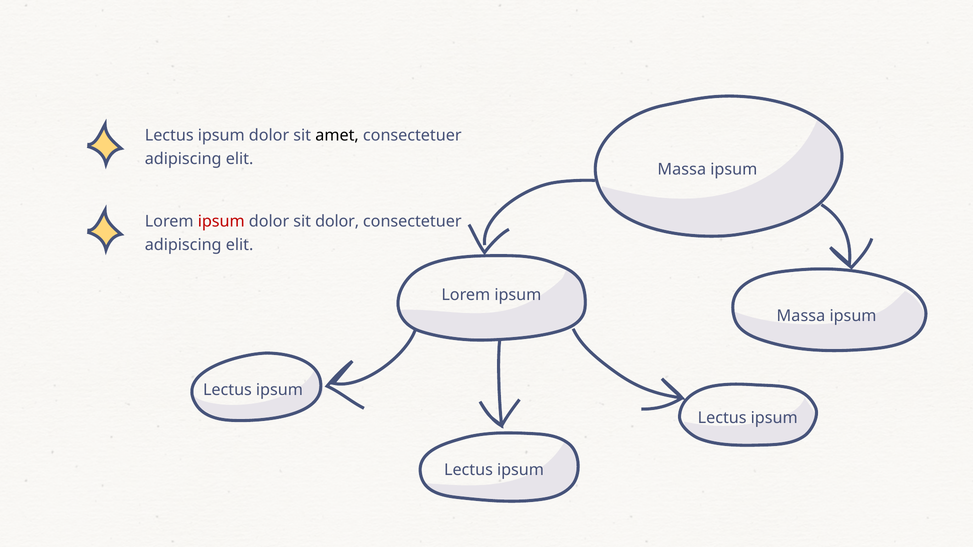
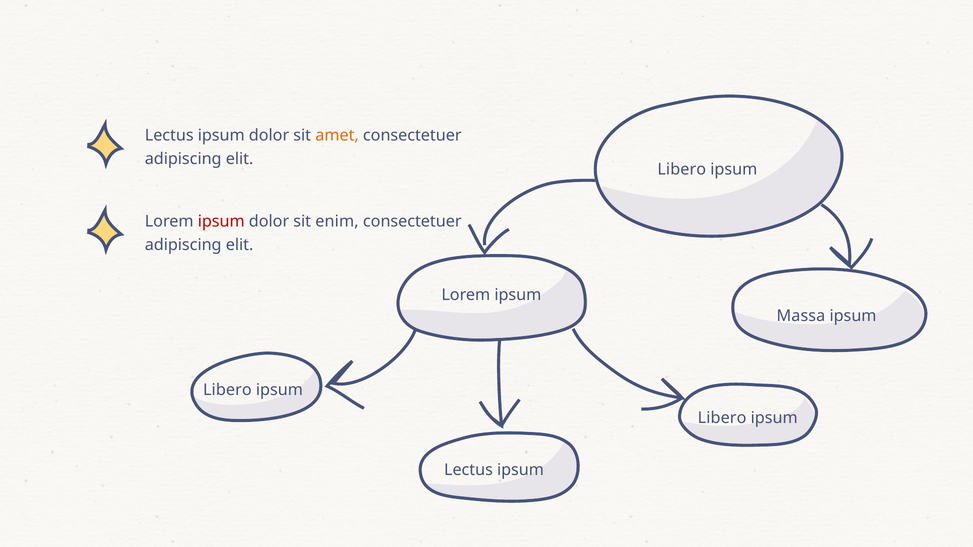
amet colour: black -> orange
Massa at (682, 169): Massa -> Libero
sit dolor: dolor -> enim
Lectus at (227, 390): Lectus -> Libero
Lectus at (722, 418): Lectus -> Libero
